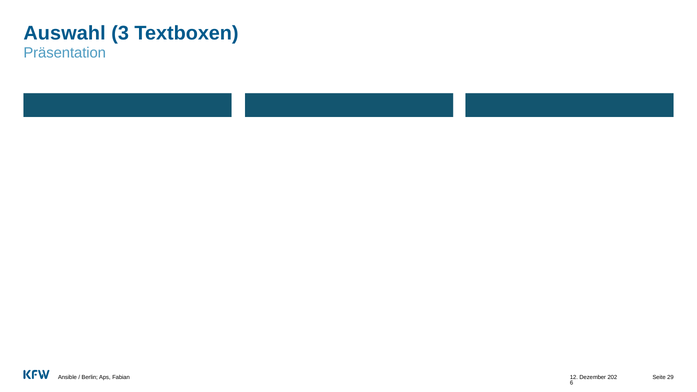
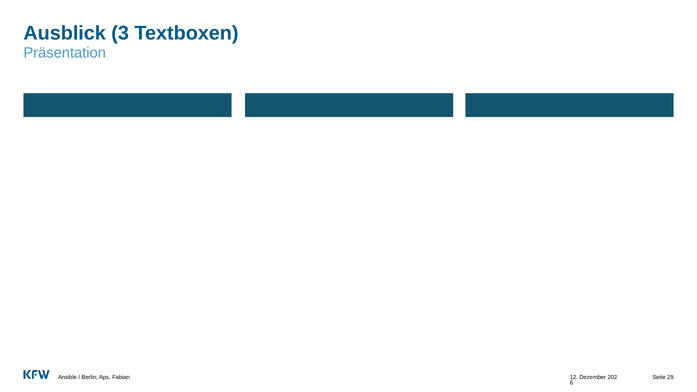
Auswahl: Auswahl -> Ausblick
